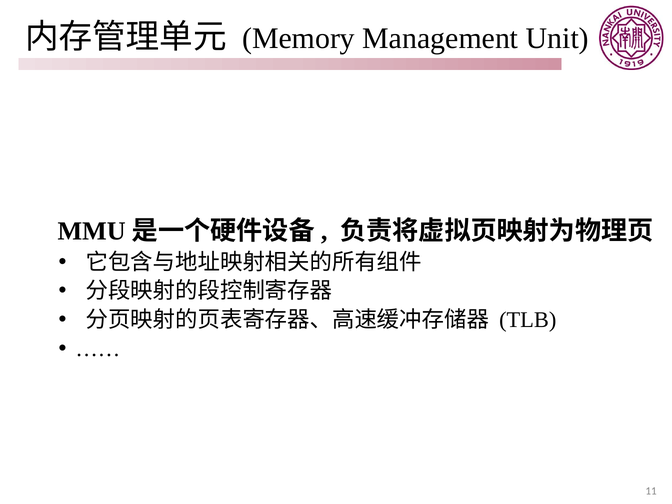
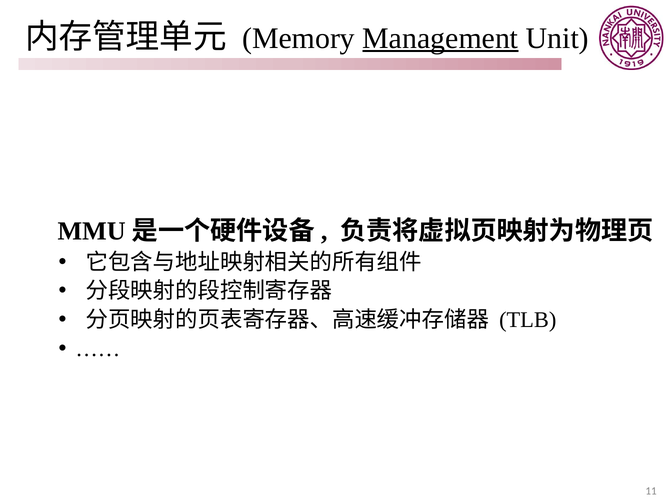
Management underline: none -> present
